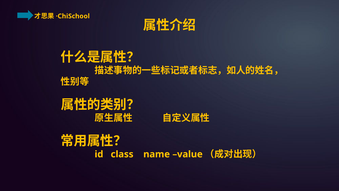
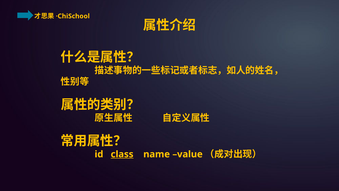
class underline: none -> present
